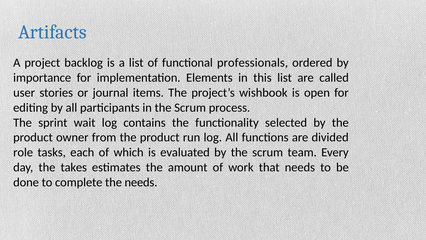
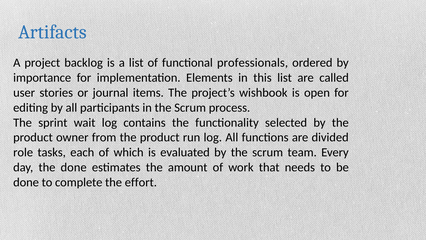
the takes: takes -> done
the needs: needs -> effort
